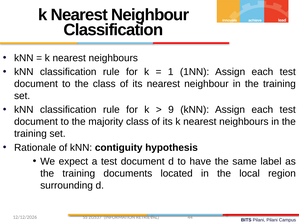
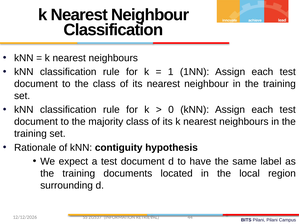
9: 9 -> 0
